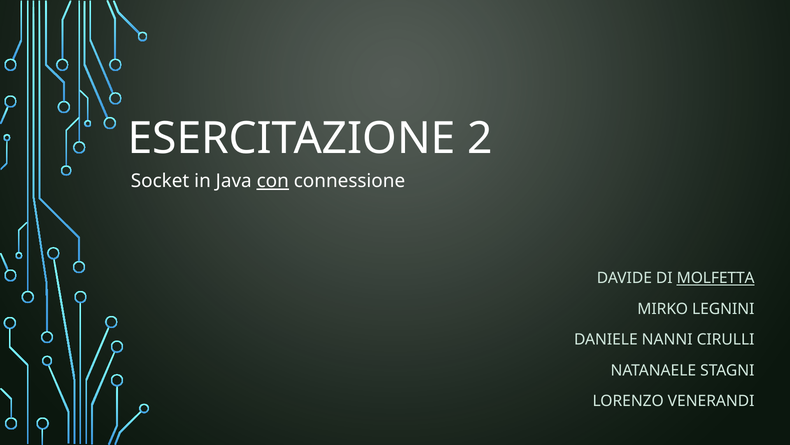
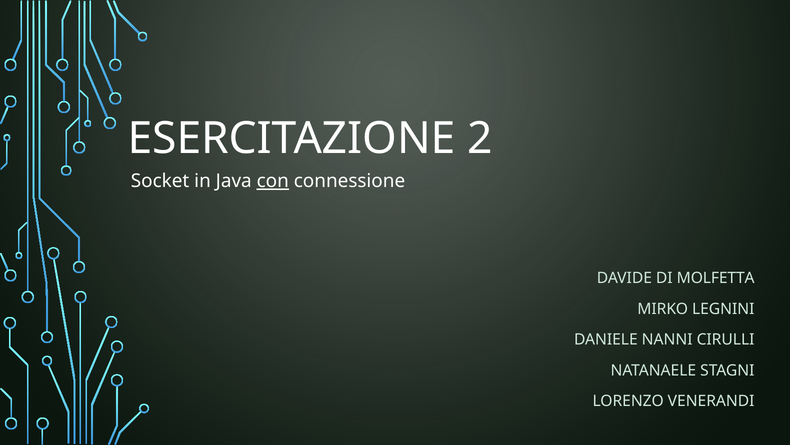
MOLFETTA underline: present -> none
